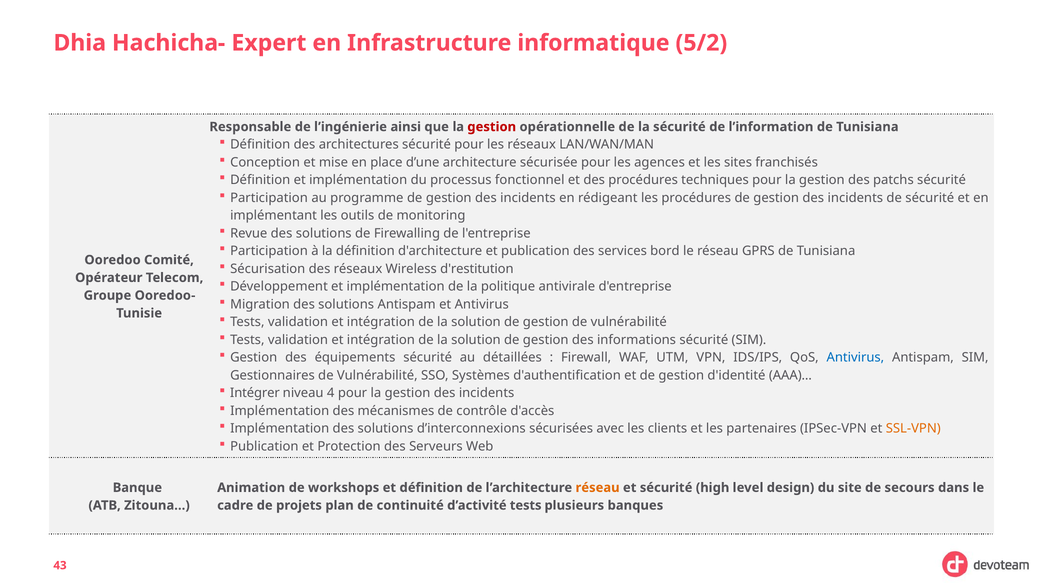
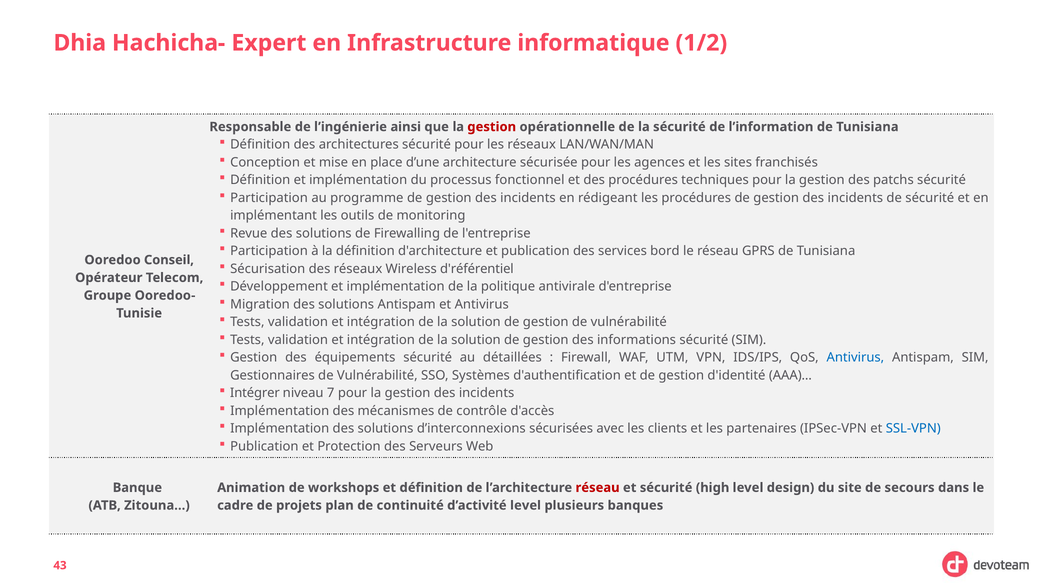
5/2: 5/2 -> 1/2
Comité: Comité -> Conseil
d'restitution: d'restitution -> d'référentiel
4: 4 -> 7
SSL-VPN colour: orange -> blue
réseau at (598, 487) colour: orange -> red
d’activité tests: tests -> level
